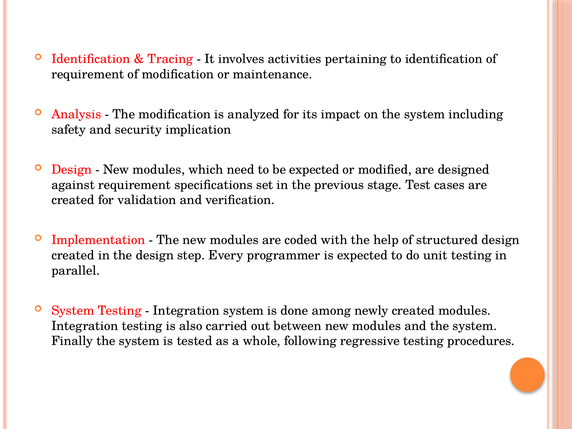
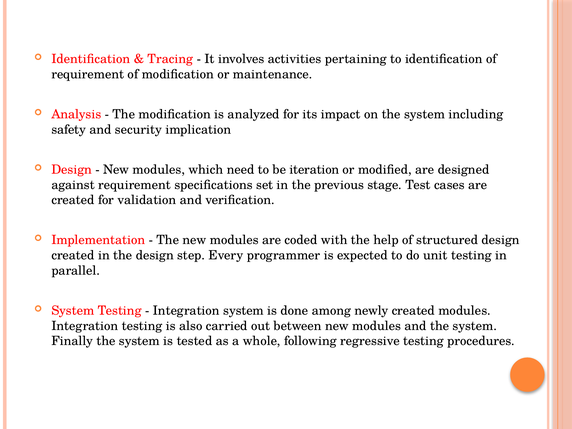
be expected: expected -> iteration
